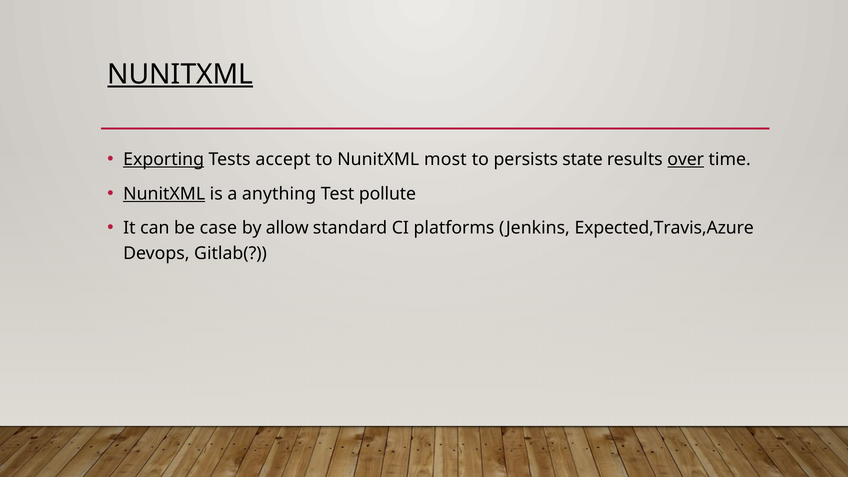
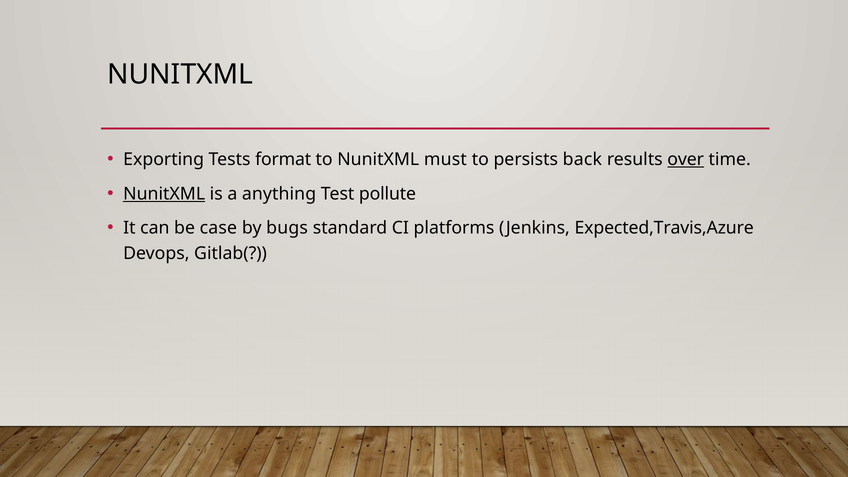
NUNITXML at (180, 74) underline: present -> none
Exporting underline: present -> none
accept: accept -> format
most: most -> must
state: state -> back
allow: allow -> bugs
